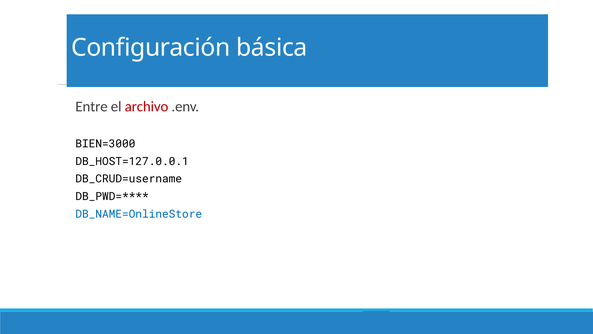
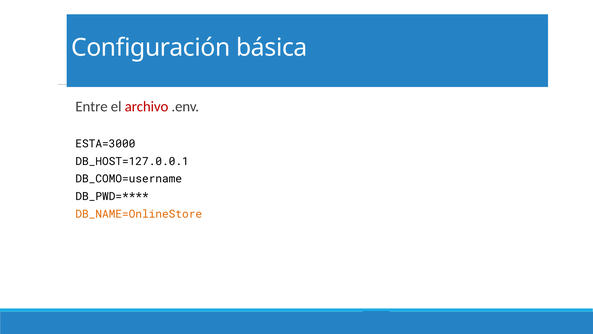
BIEN=3000: BIEN=3000 -> ESTA=3000
DB_CRUD=username: DB_CRUD=username -> DB_COMO=username
DB_NAME=OnlineStore colour: blue -> orange
